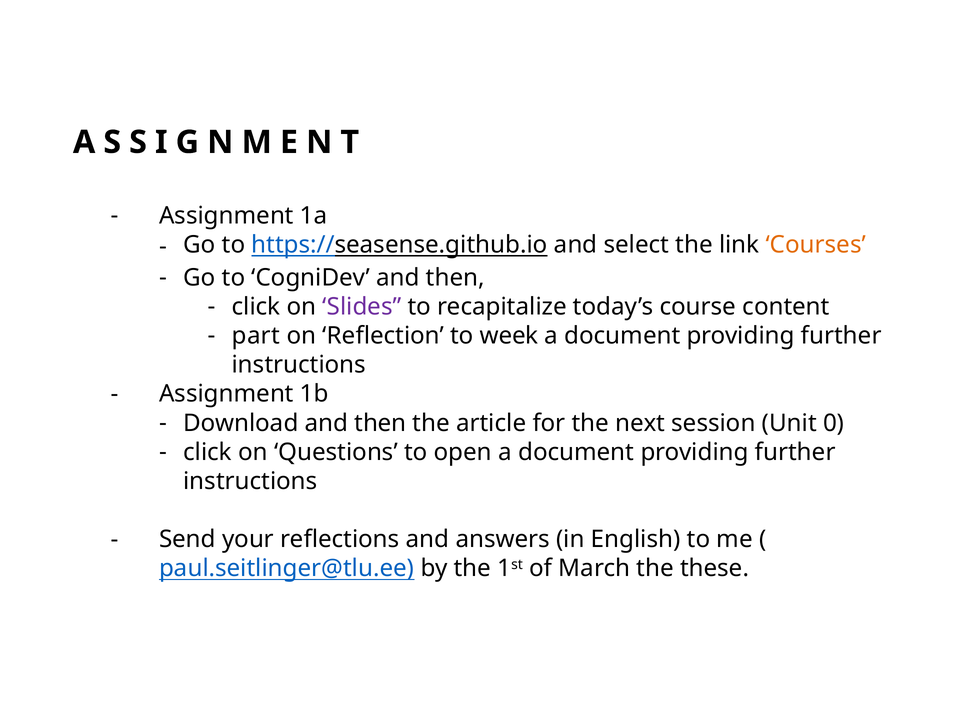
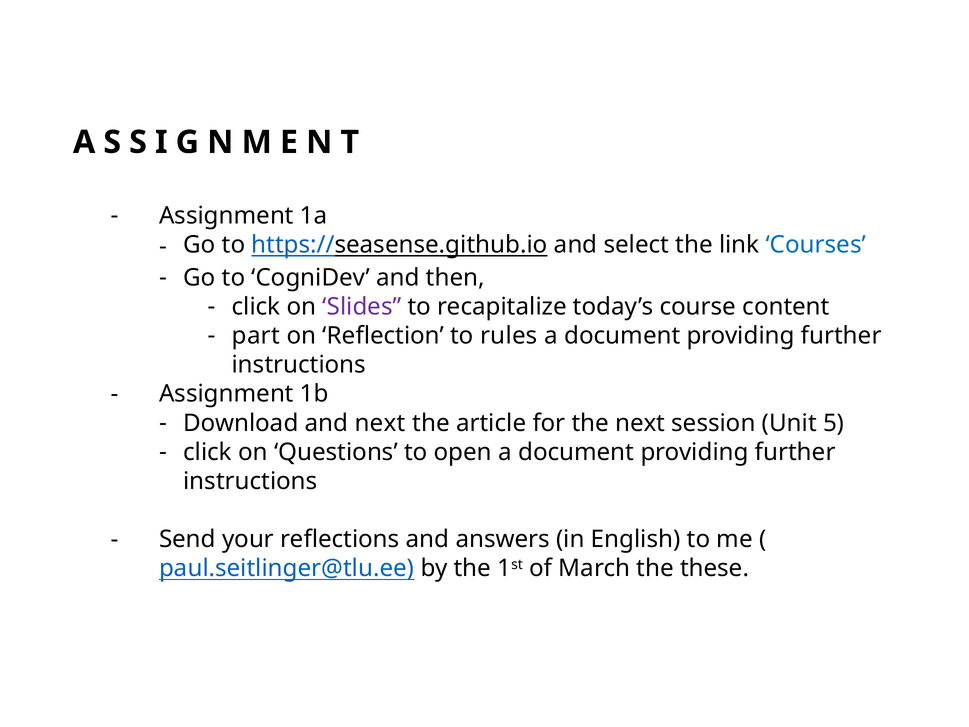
Courses colour: orange -> blue
week: week -> rules
Download and then: then -> next
0: 0 -> 5
